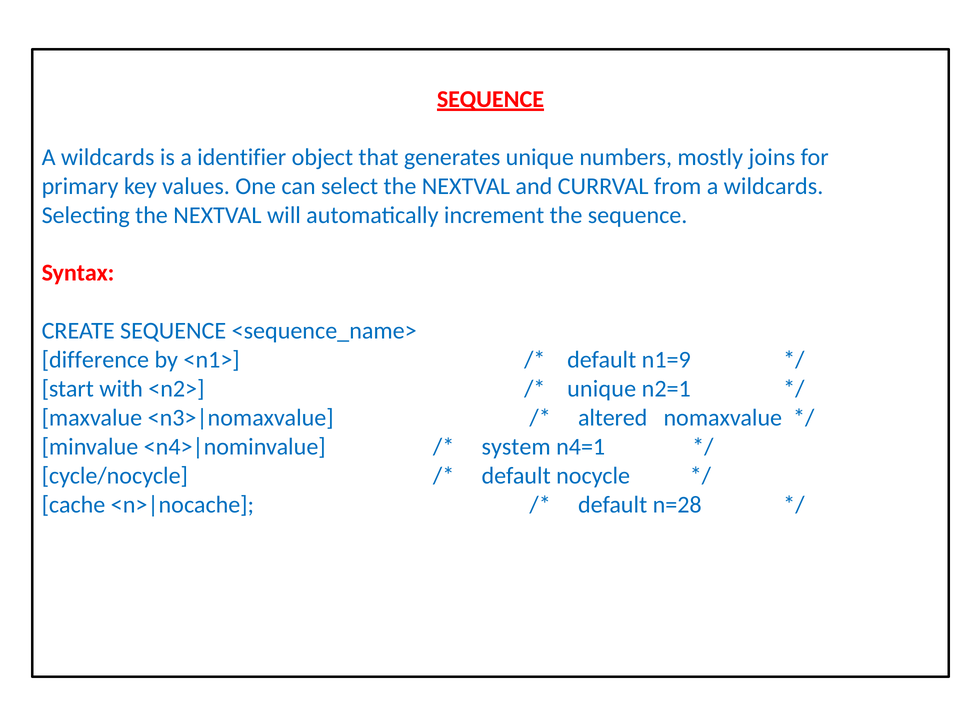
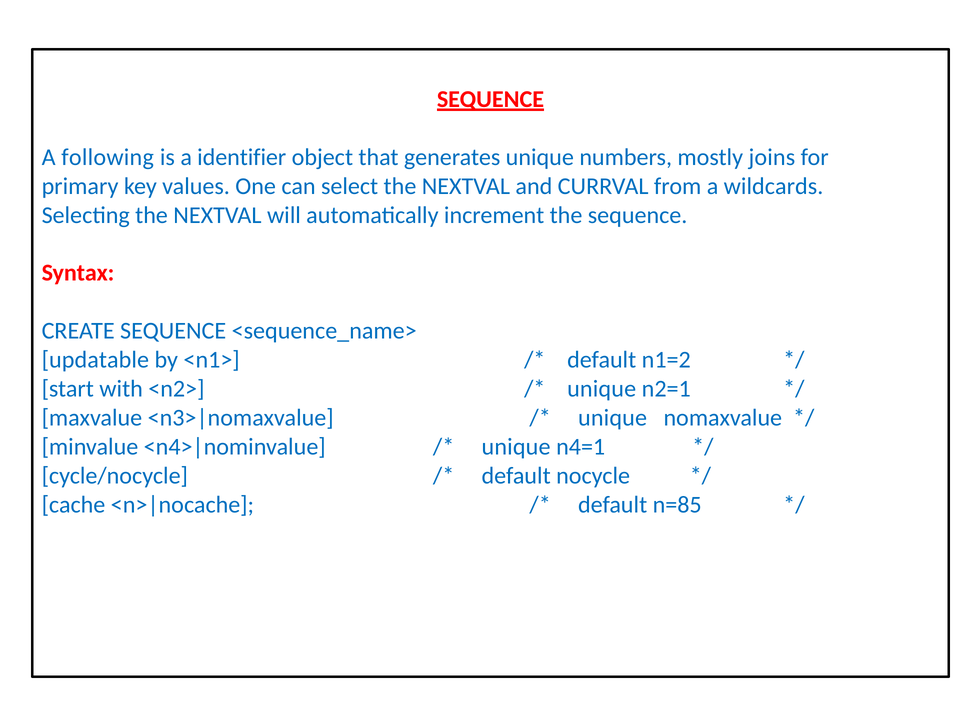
wildcards at (108, 157): wildcards -> following
difference: difference -> updatable
n1=9: n1=9 -> n1=2
altered at (613, 418): altered -> unique
system at (516, 447): system -> unique
n=28: n=28 -> n=85
